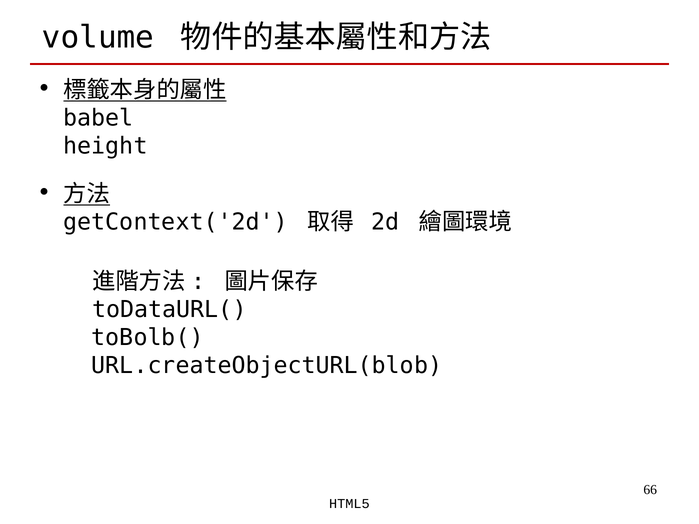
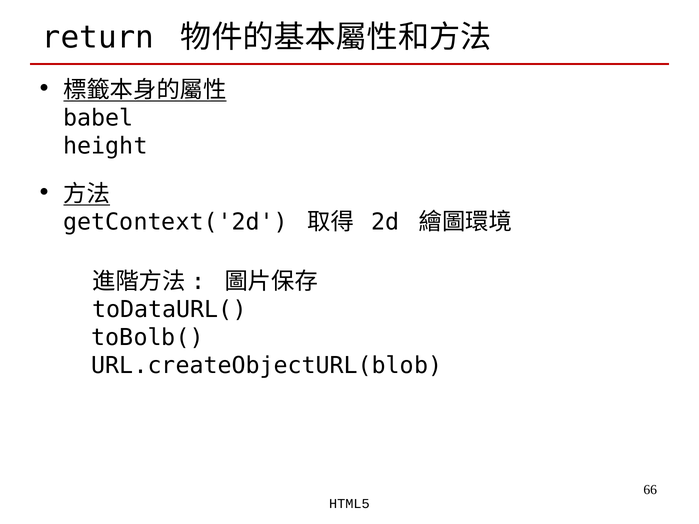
volume: volume -> return
